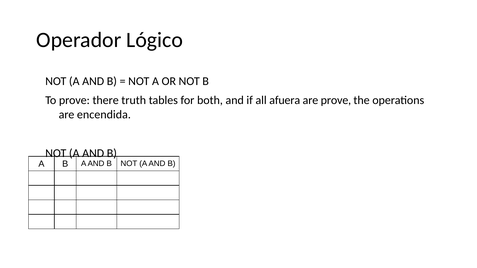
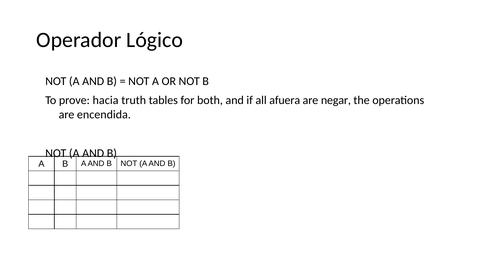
there: there -> hacia
are prove: prove -> negar
